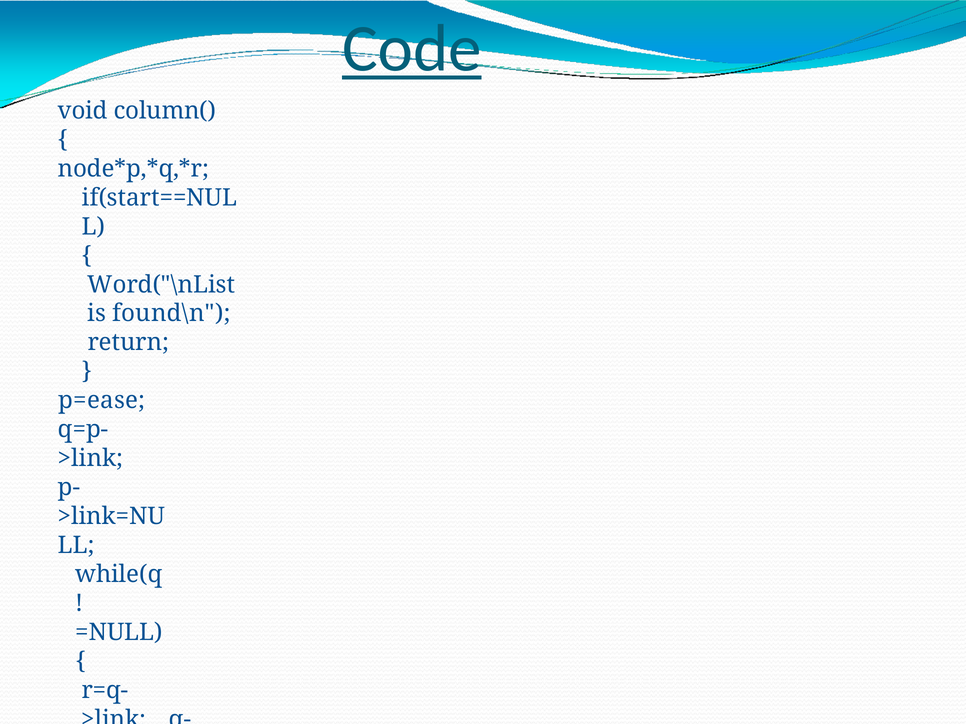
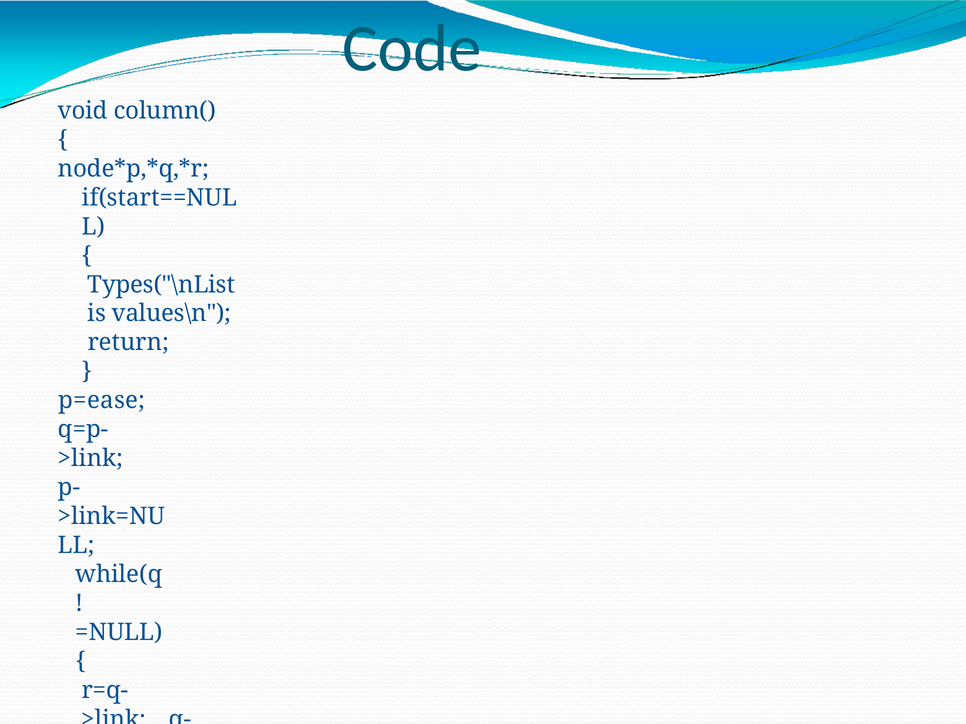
Code underline: present -> none
Word("\nList: Word("\nList -> Types("\nList
found\n: found\n -> values\n
